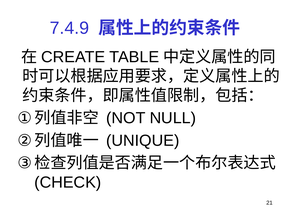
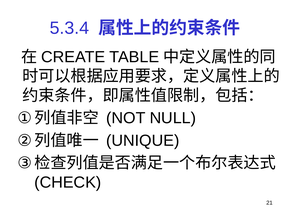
7.4.9: 7.4.9 -> 5.3.4
